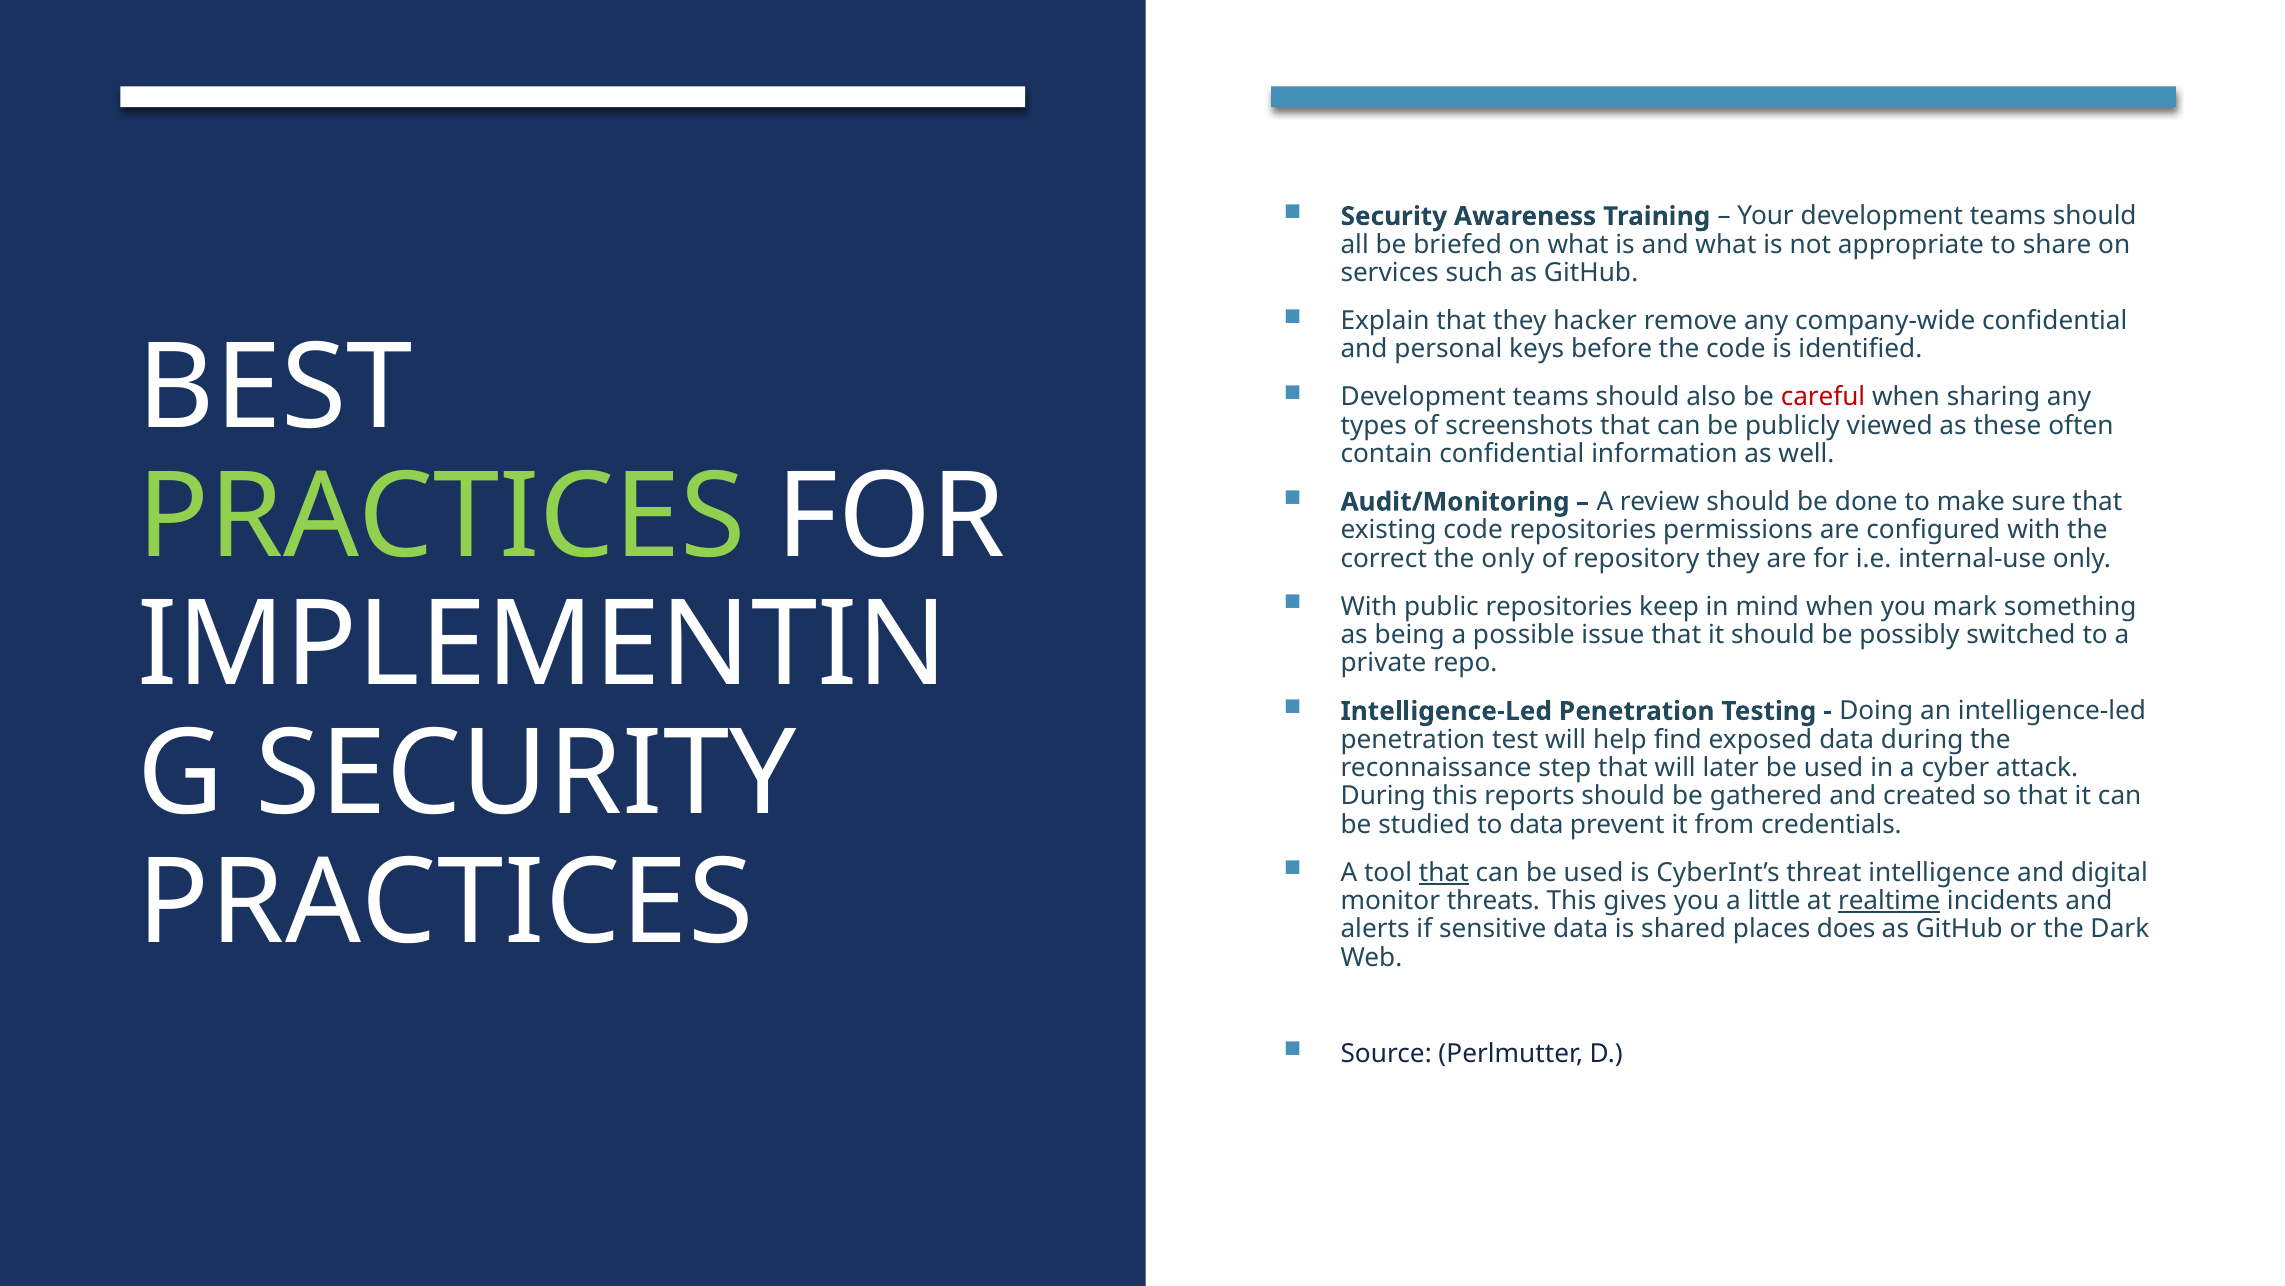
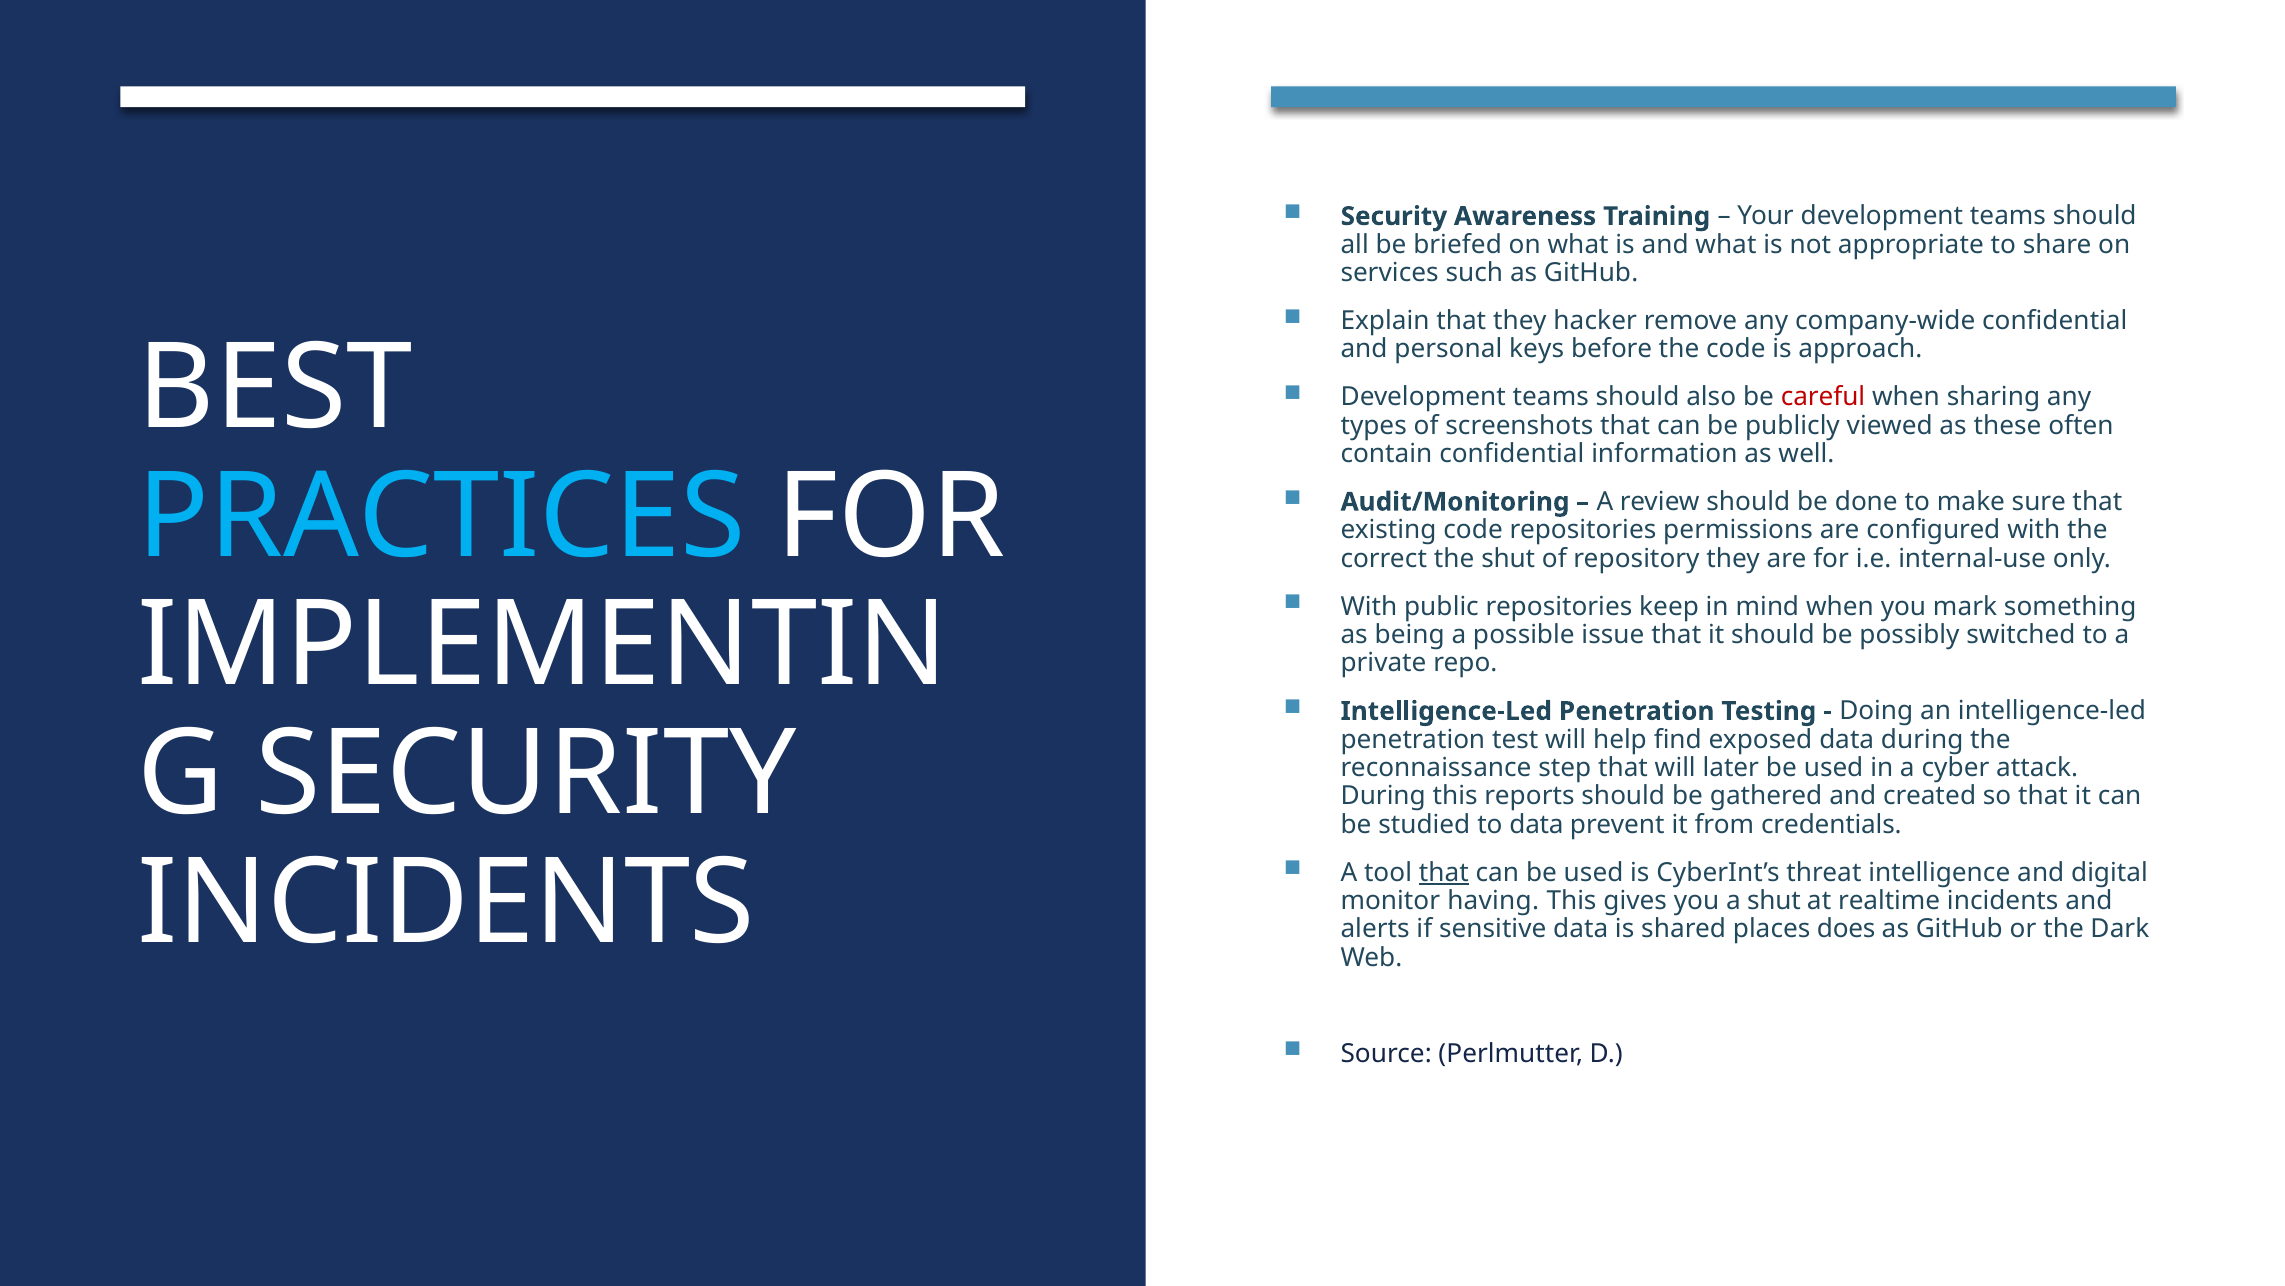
identified: identified -> approach
PRACTICES at (442, 517) colour: light green -> light blue
the only: only -> shut
PRACTICES at (446, 902): PRACTICES -> INCIDENTS
threats: threats -> having
a little: little -> shut
realtime underline: present -> none
